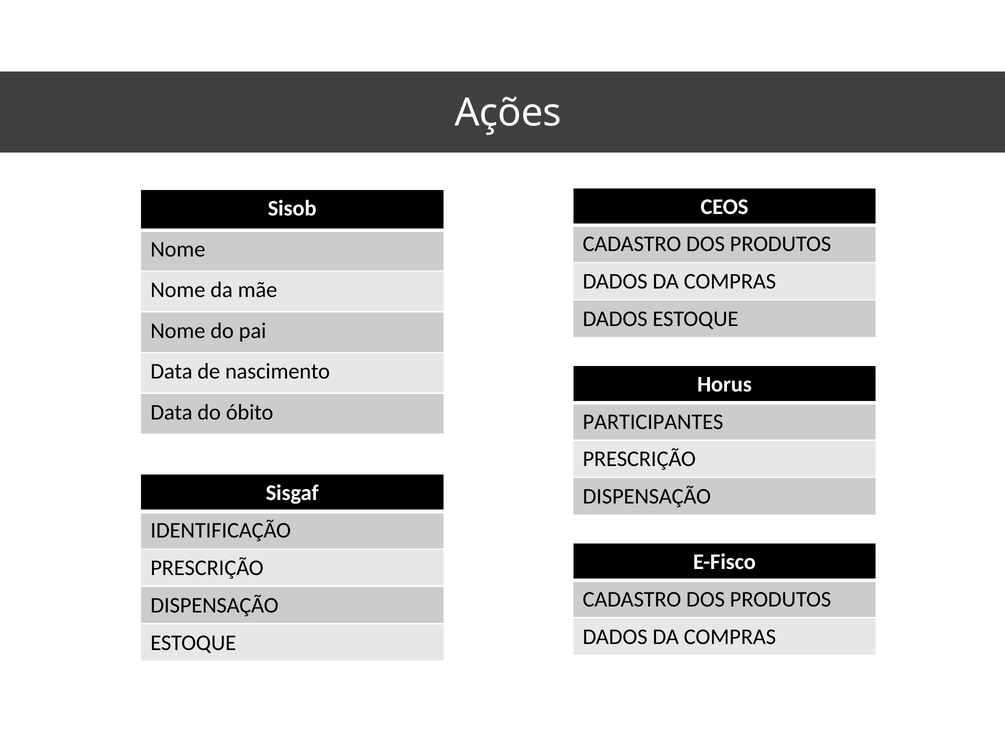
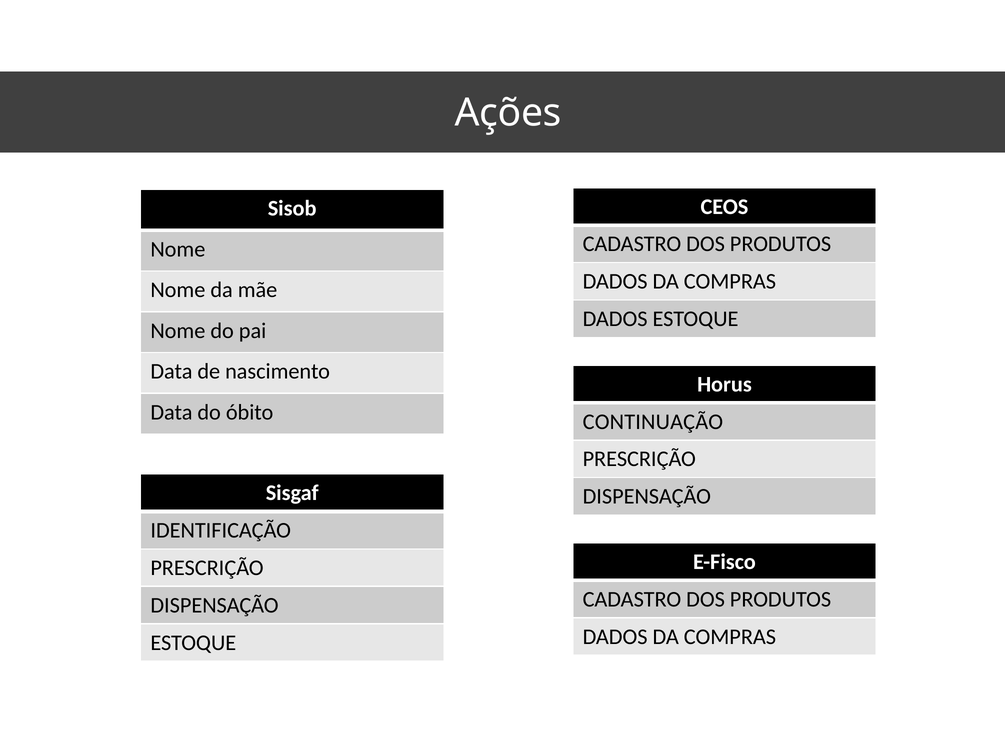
PARTICIPANTES: PARTICIPANTES -> CONTINUAÇÃO
